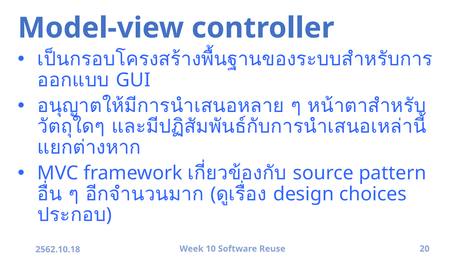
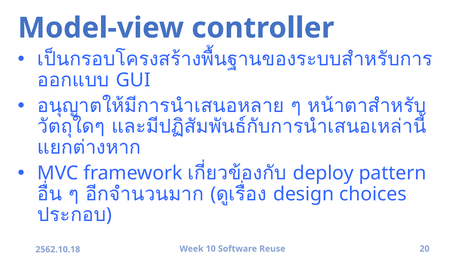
source: source -> deploy
